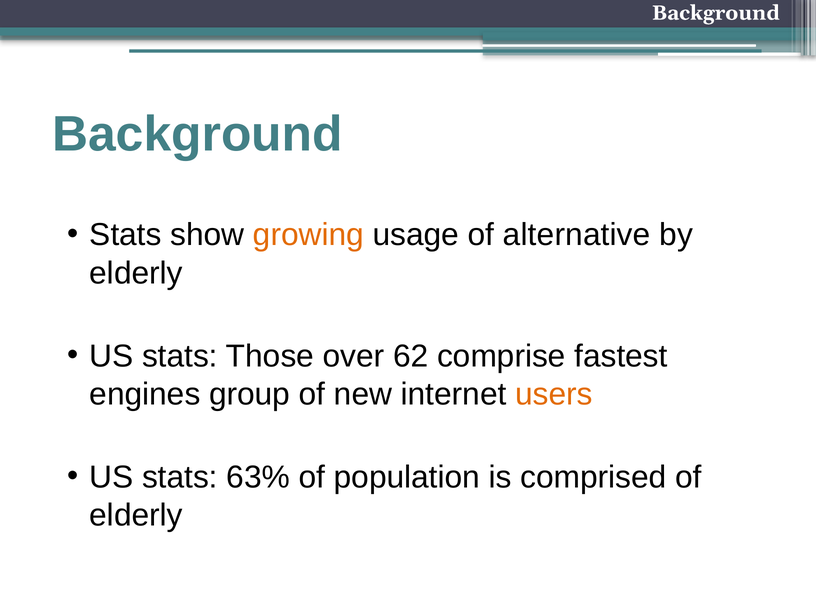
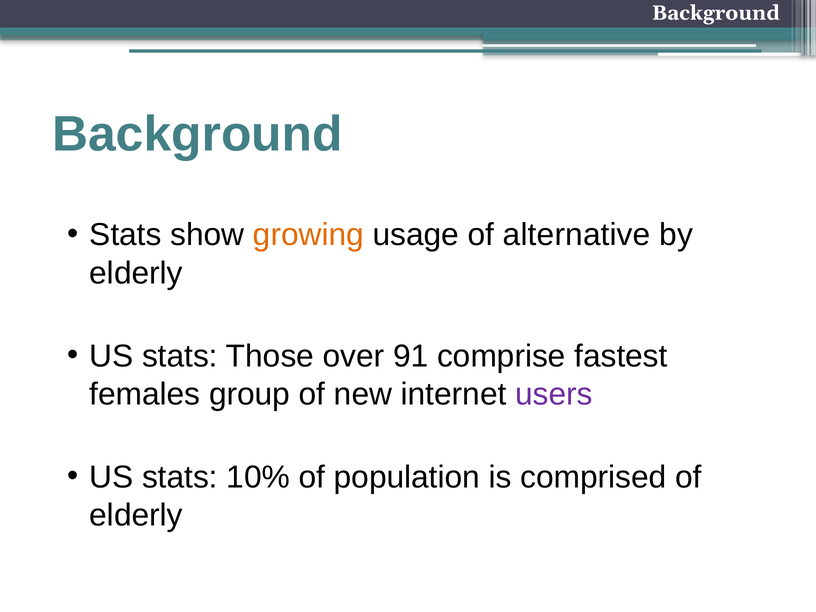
62: 62 -> 91
engines: engines -> females
users colour: orange -> purple
63%: 63% -> 10%
